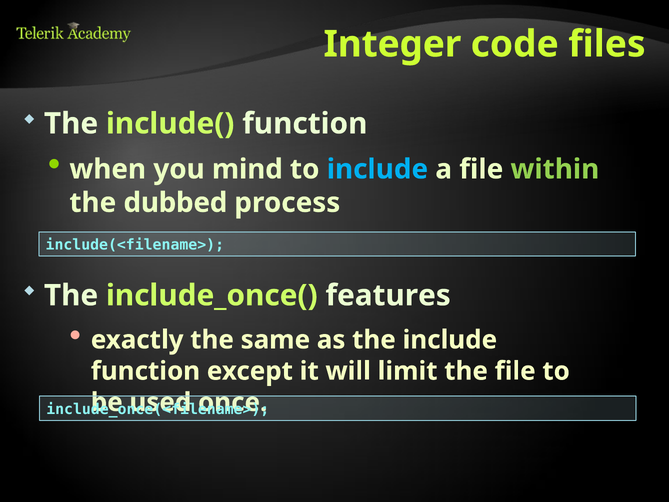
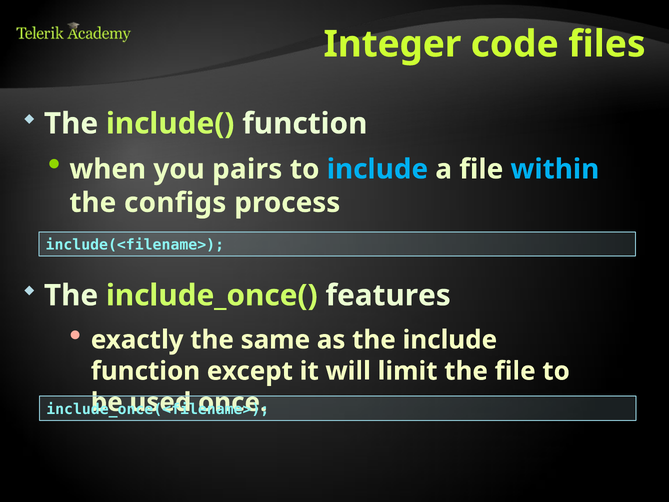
mind: mind -> pairs
within colour: light green -> light blue
dubbed: dubbed -> configs
